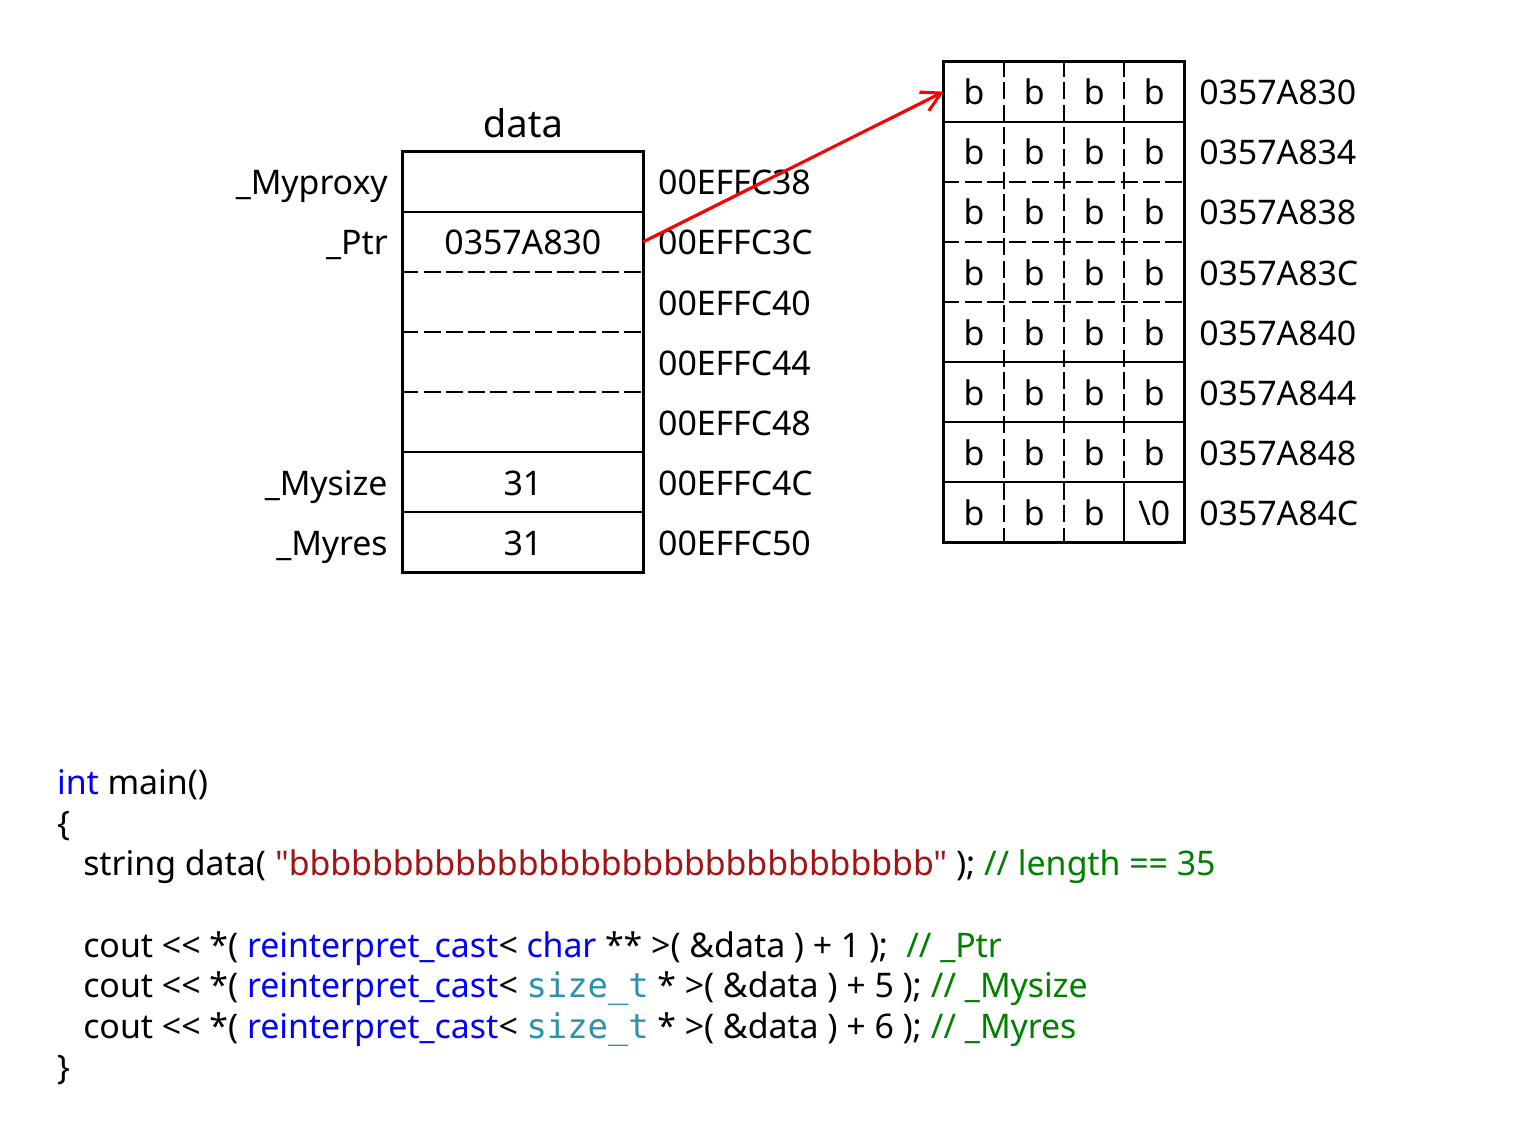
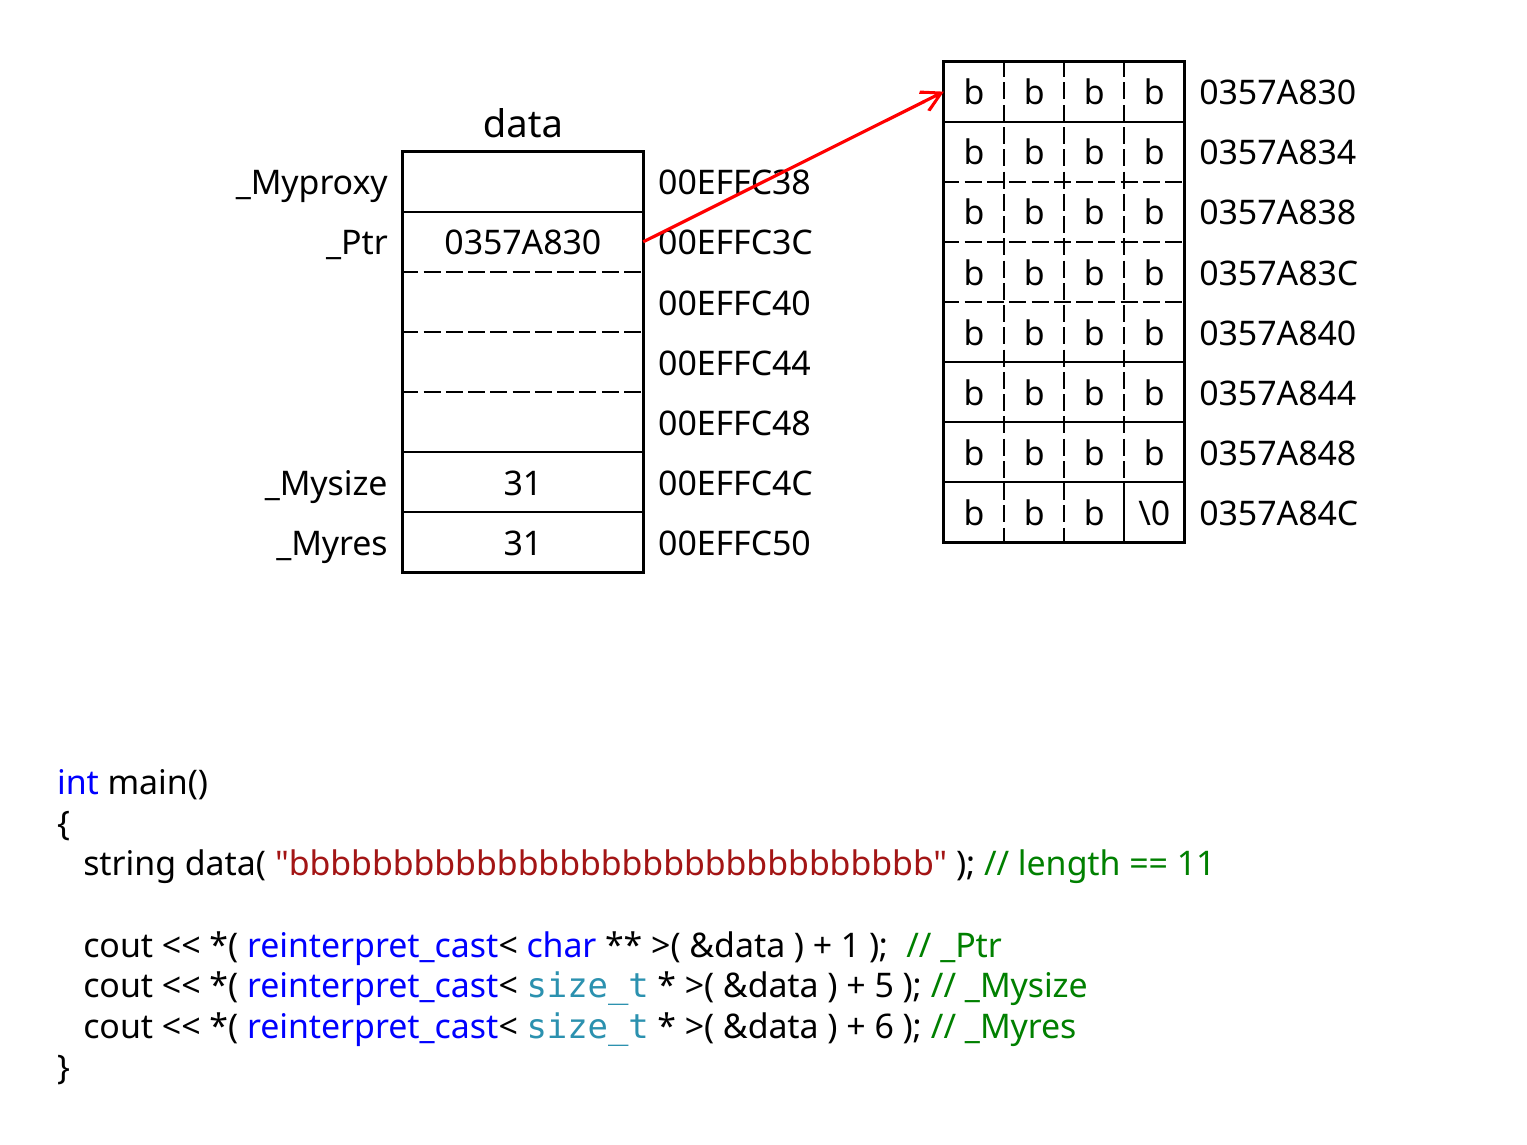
35: 35 -> 11
